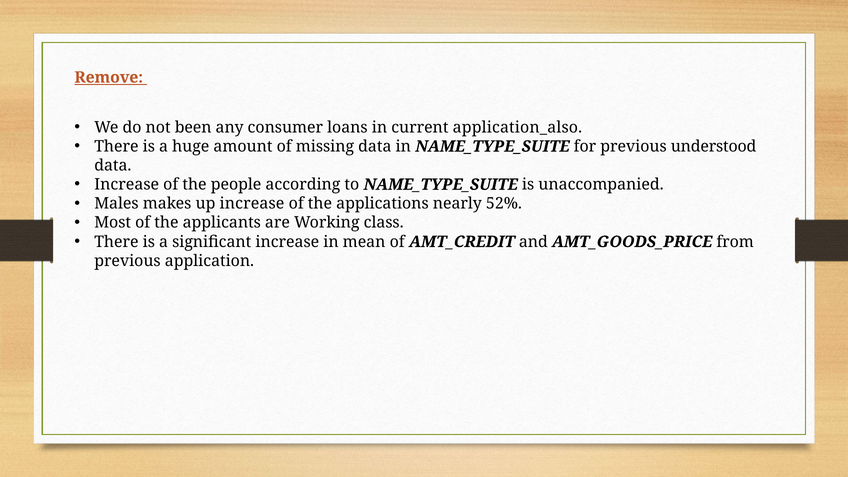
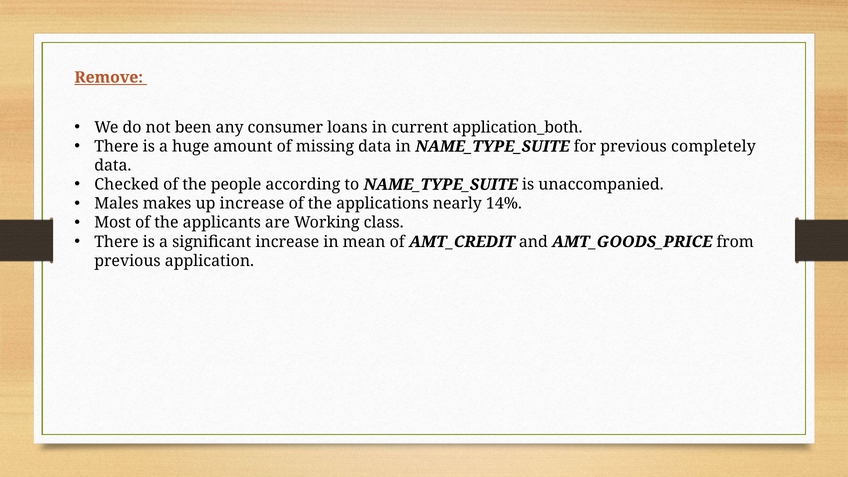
application_also: application_also -> application_both
understood: understood -> completely
Increase at (127, 185): Increase -> Checked
52%: 52% -> 14%
